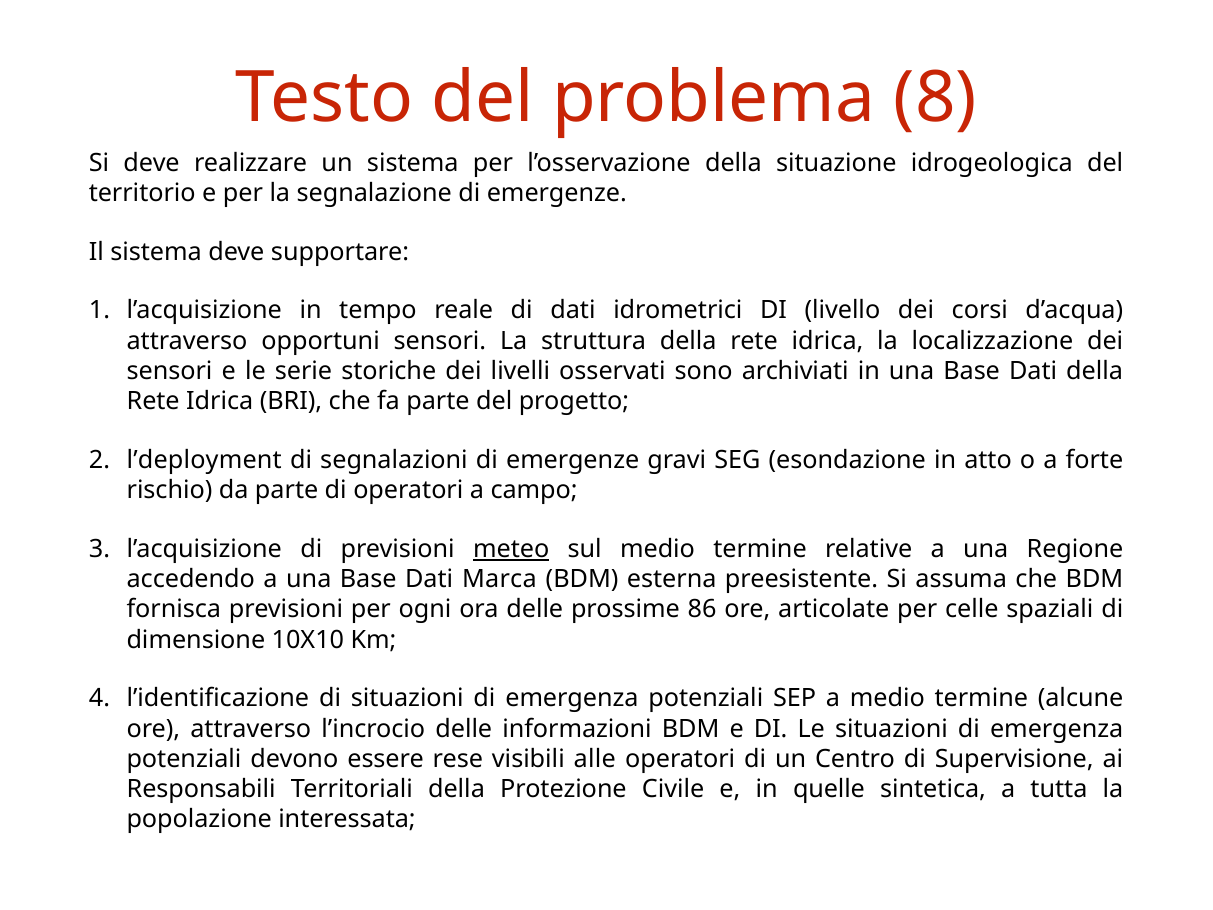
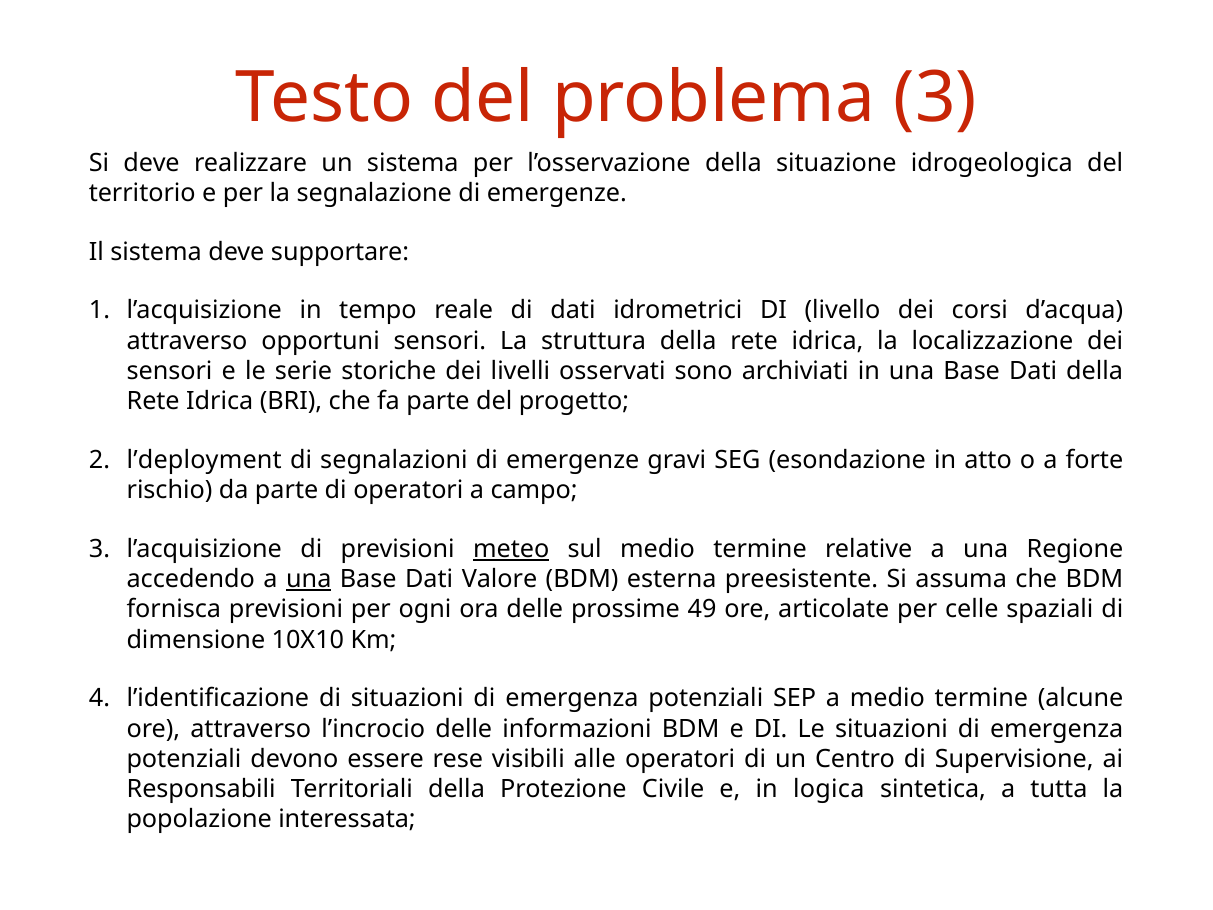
problema 8: 8 -> 3
una at (309, 579) underline: none -> present
Marca: Marca -> Valore
86: 86 -> 49
quelle: quelle -> logica
